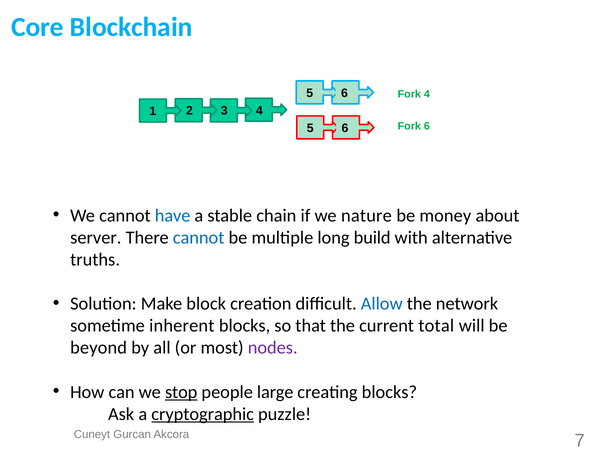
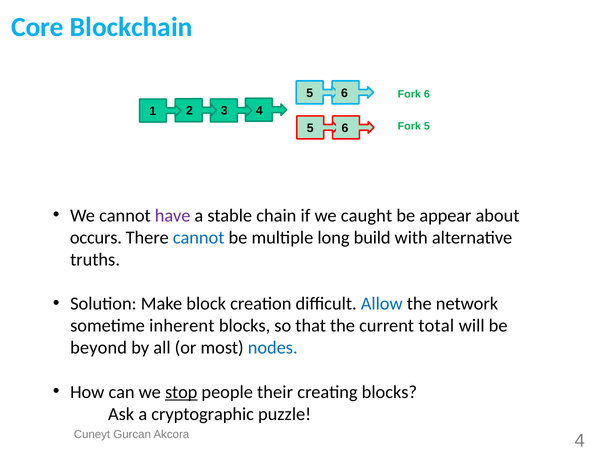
Fork 4: 4 -> 6
Fork 6: 6 -> 5
have colour: blue -> purple
nature: nature -> caught
money: money -> appear
server: server -> occurs
nodes colour: purple -> blue
large: large -> their
cryptographic underline: present -> none
7 at (580, 441): 7 -> 4
